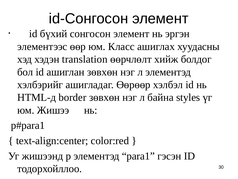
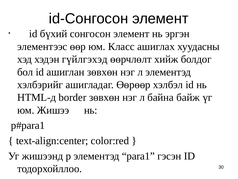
translation: translation -> гүйлгэхэд
styles: styles -> байж
